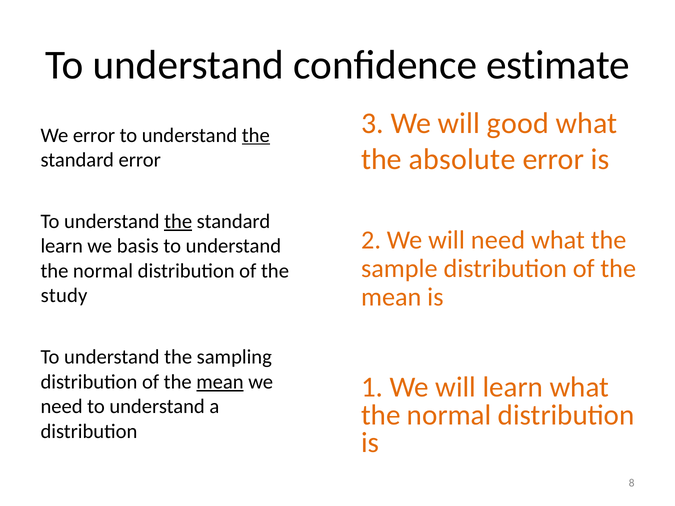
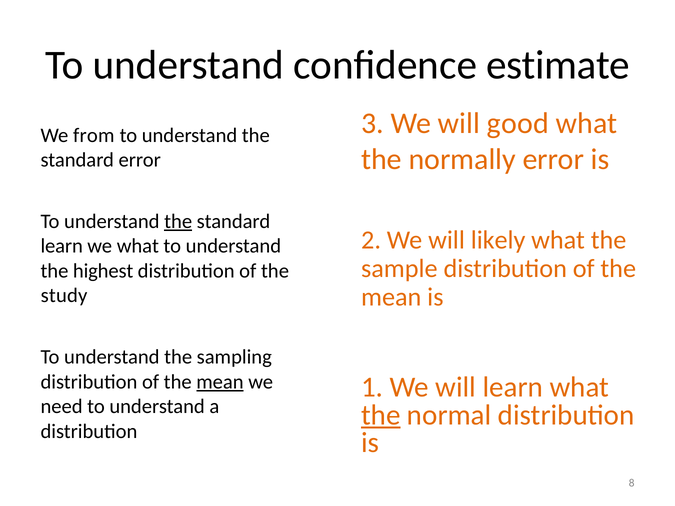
We error: error -> from
the at (256, 135) underline: present -> none
absolute: absolute -> normally
will need: need -> likely
we basis: basis -> what
normal at (103, 271): normal -> highest
the at (381, 415) underline: none -> present
